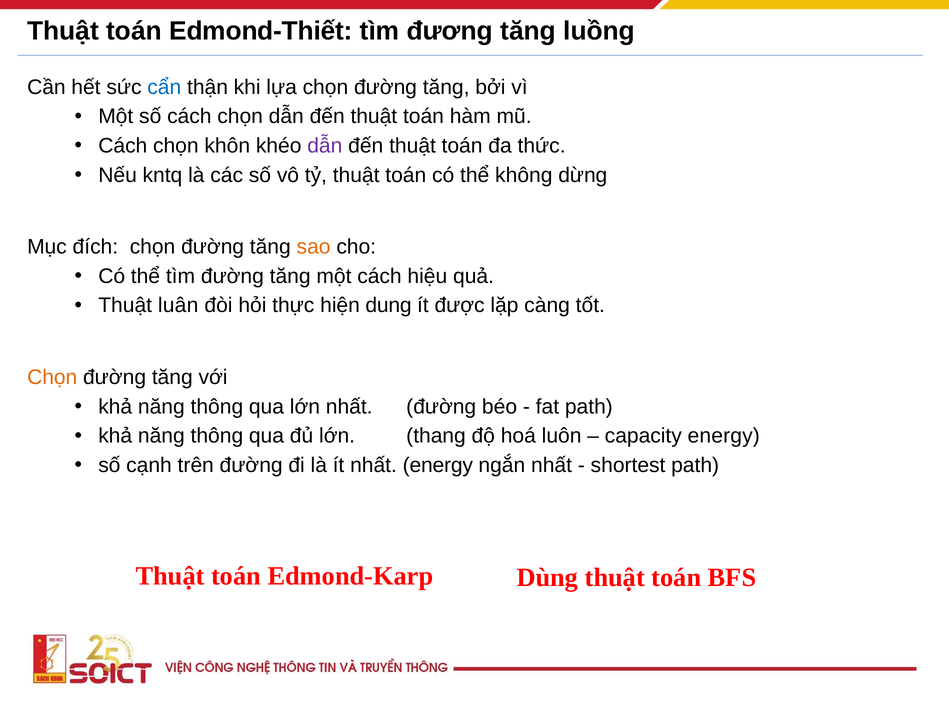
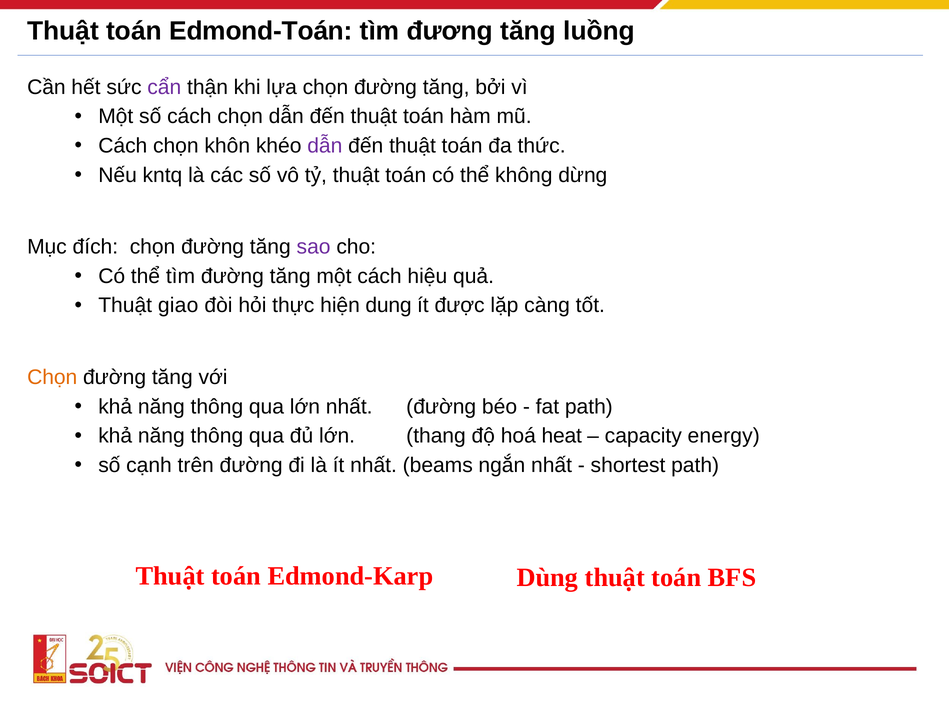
Edmond-Thiết: Edmond-Thiết -> Edmond-Toán
cẩn colour: blue -> purple
sao colour: orange -> purple
luân: luân -> giao
luôn: luôn -> heat
nhất energy: energy -> beams
